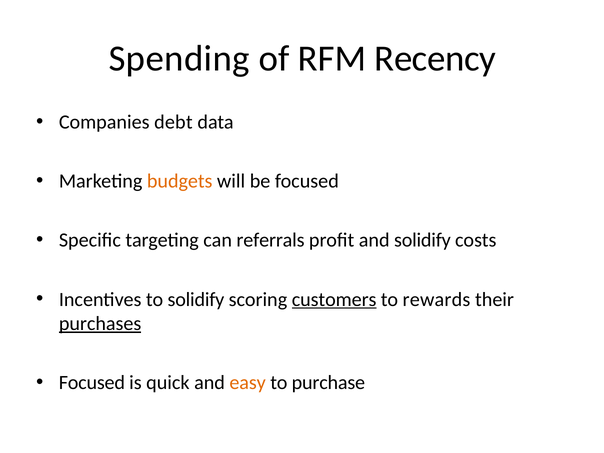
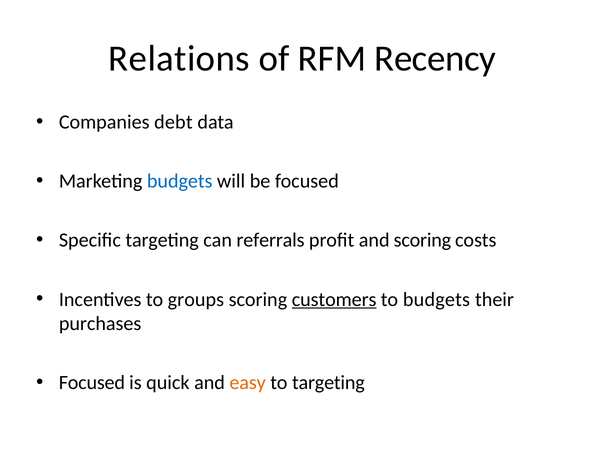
Spending: Spending -> Relations
budgets at (180, 181) colour: orange -> blue
and solidify: solidify -> scoring
to solidify: solidify -> groups
to rewards: rewards -> budgets
purchases underline: present -> none
to purchase: purchase -> targeting
